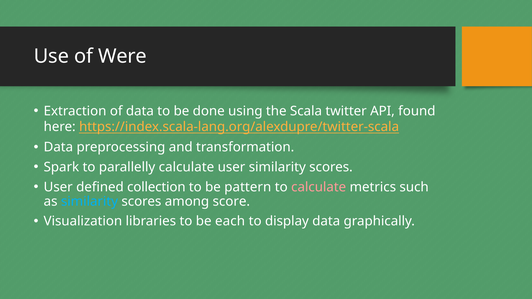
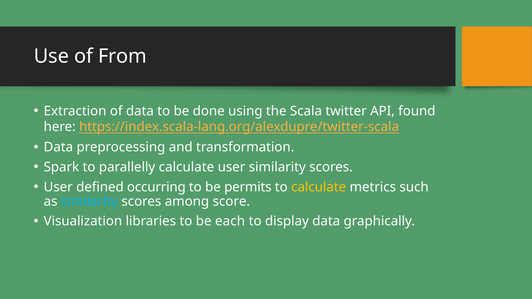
Were: Were -> From
collection: collection -> occurring
pattern: pattern -> permits
calculate at (319, 187) colour: pink -> yellow
